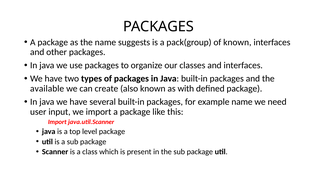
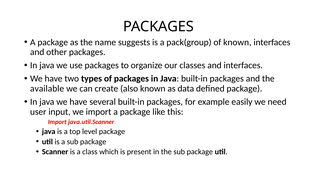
with: with -> data
example name: name -> easily
